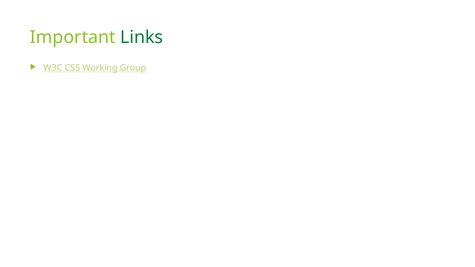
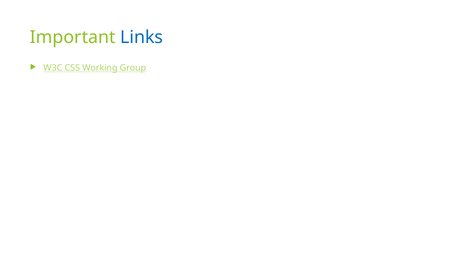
Links colour: green -> blue
